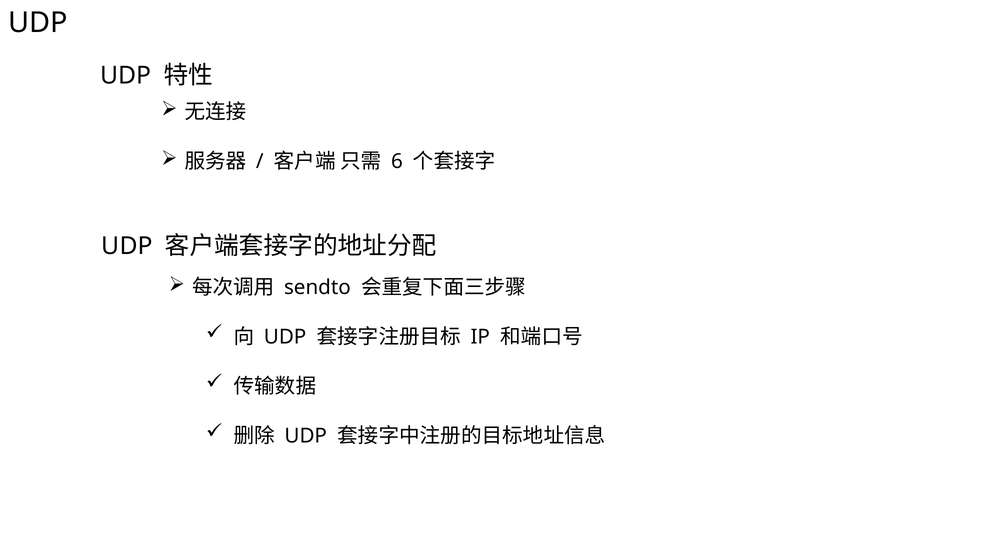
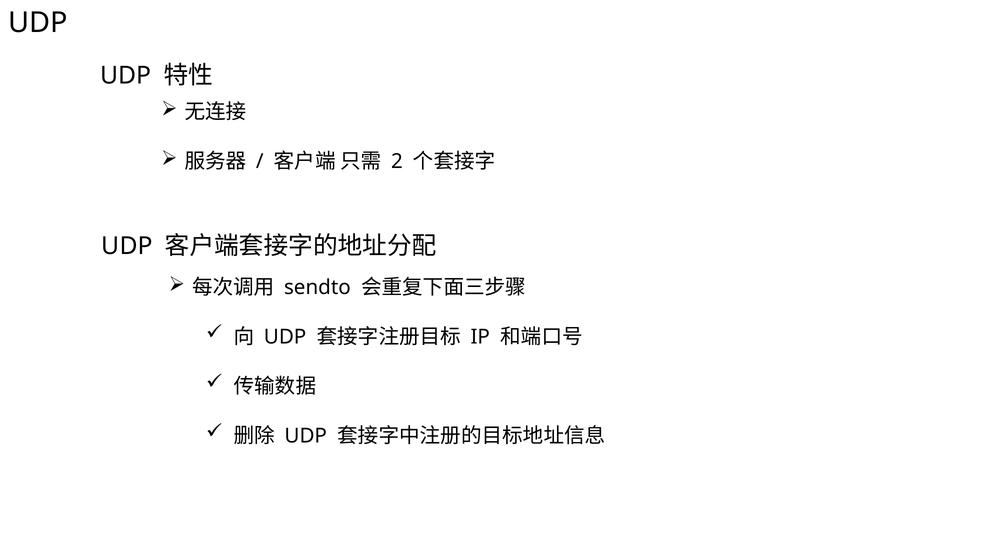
6: 6 -> 2
